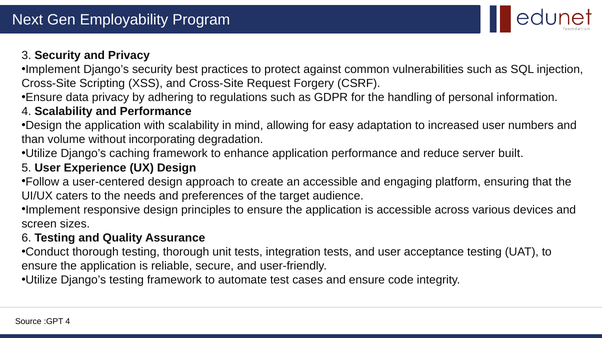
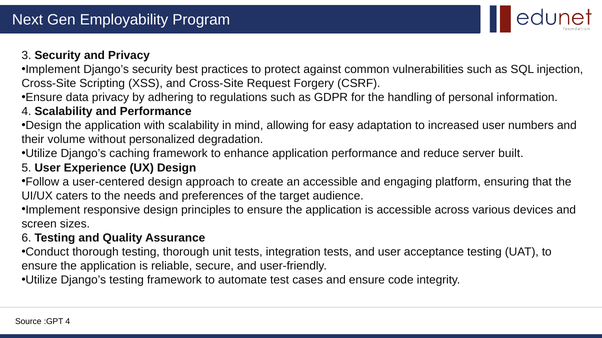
than: than -> their
incorporating: incorporating -> personalized
